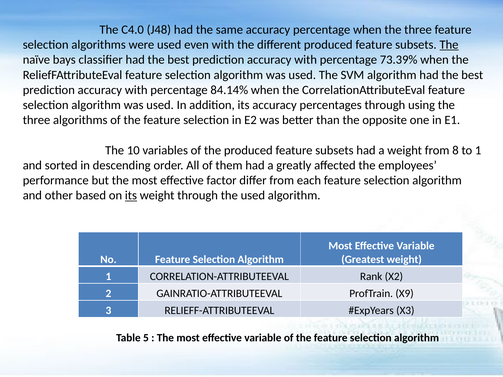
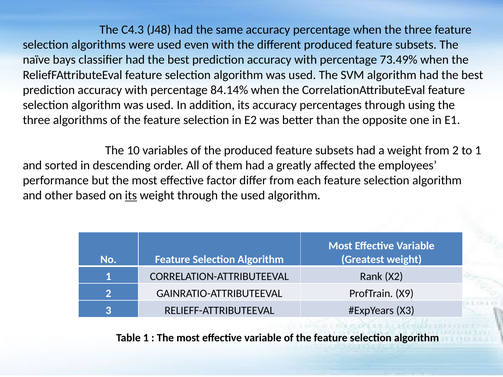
C4.0: C4.0 -> C4.3
The at (449, 45) underline: present -> none
73.39%: 73.39% -> 73.49%
from 8: 8 -> 2
Table 5: 5 -> 1
